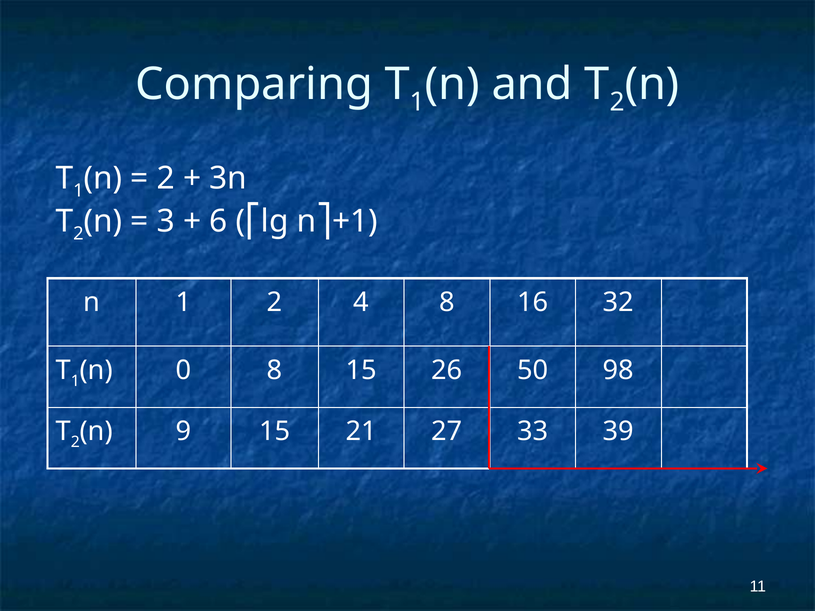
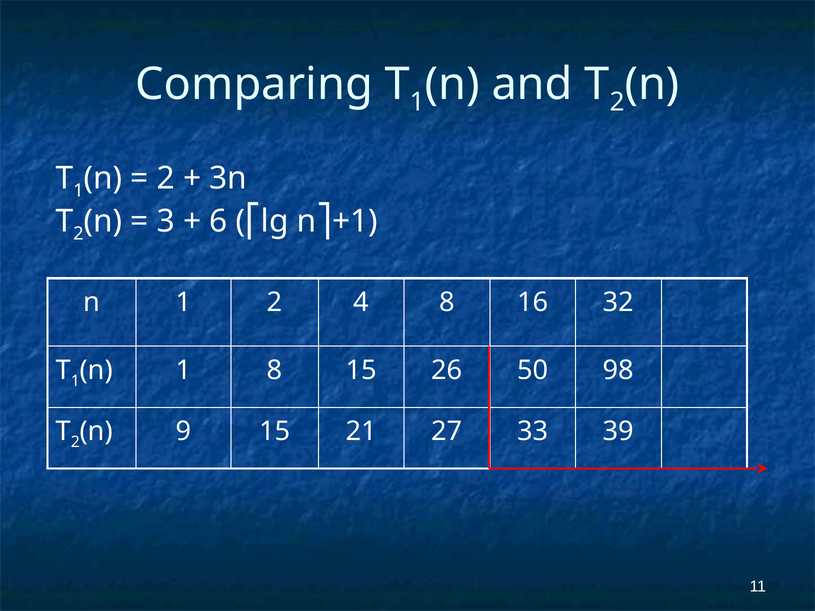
1 n 0: 0 -> 1
